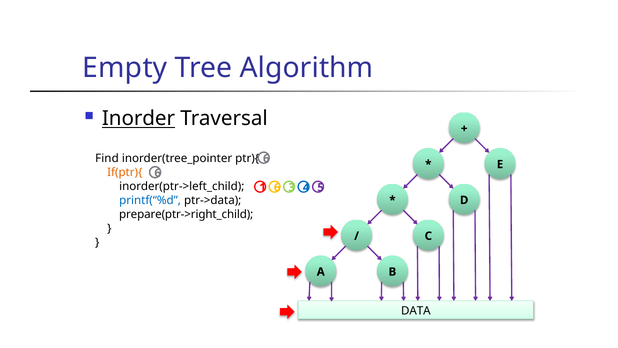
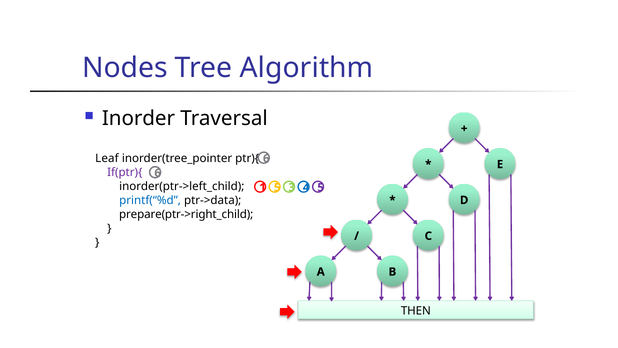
Empty: Empty -> Nodes
Inorder underline: present -> none
Find: Find -> Leaf
If(ptr){ colour: orange -> purple
1 6: 6 -> 5
DATA: DATA -> THEN
